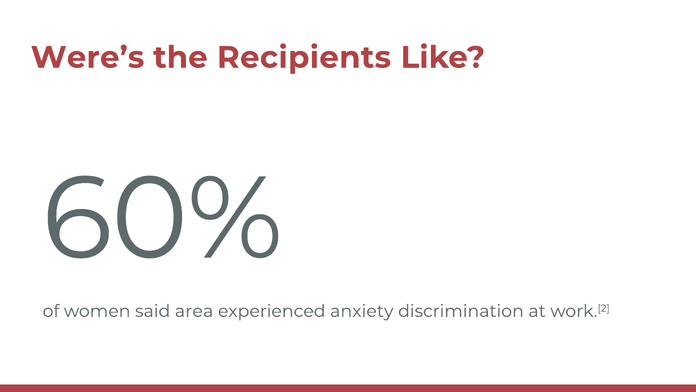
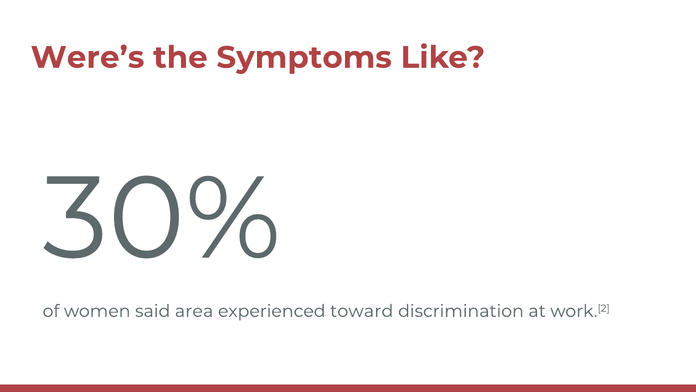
Recipients: Recipients -> Symptoms
60%: 60% -> 30%
anxiety: anxiety -> toward
